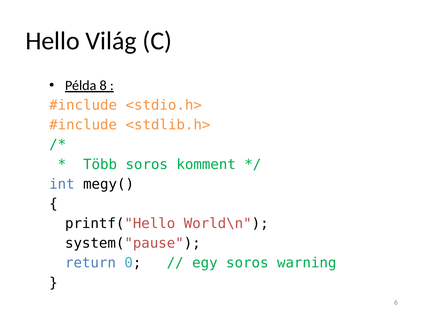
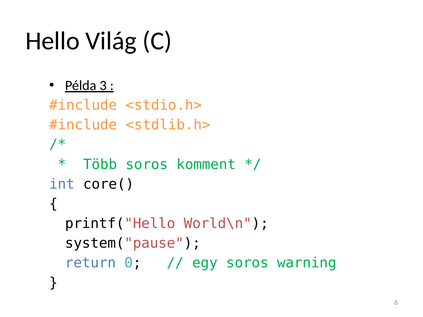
8: 8 -> 3
megy(: megy( -> core(
